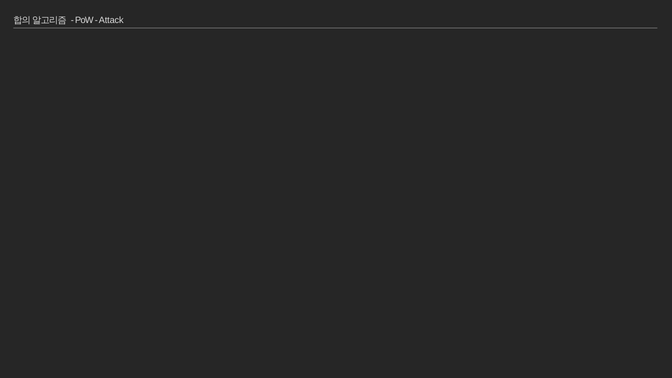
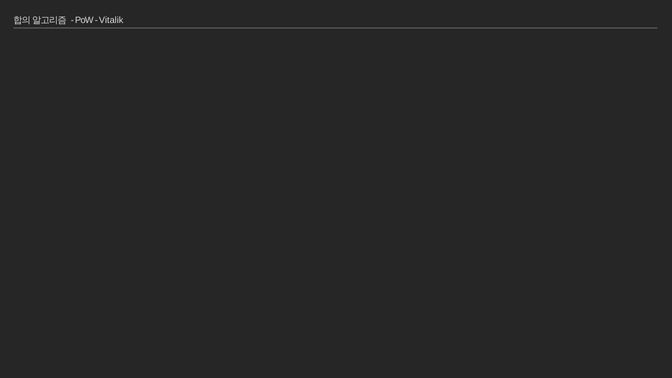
Attack: Attack -> Vitalik
